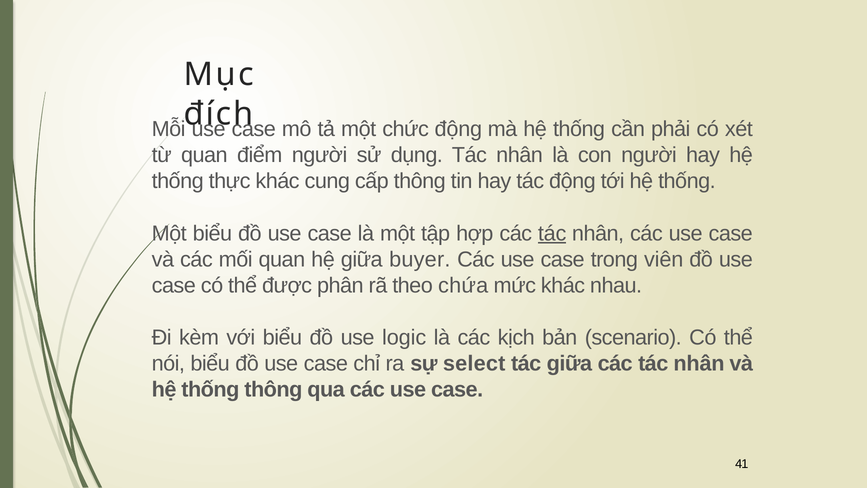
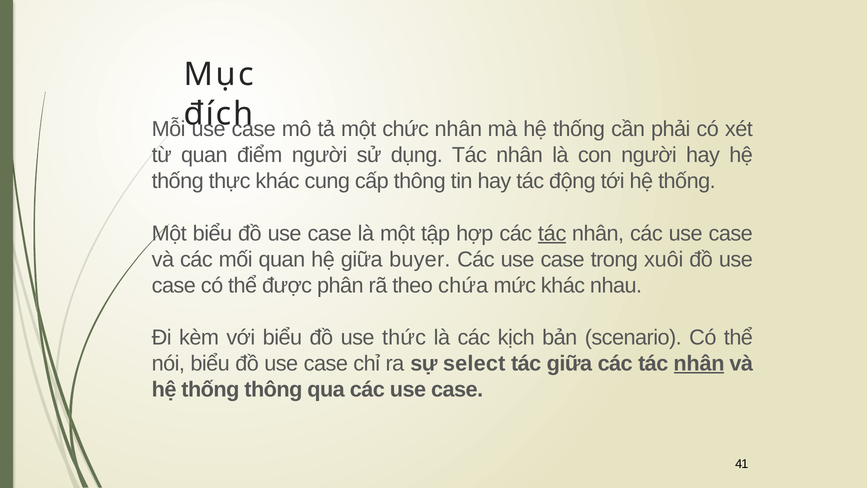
chức động: động -> nhân
viên: viên -> xuôi
logic: logic -> thức
nhân at (699, 363) underline: none -> present
